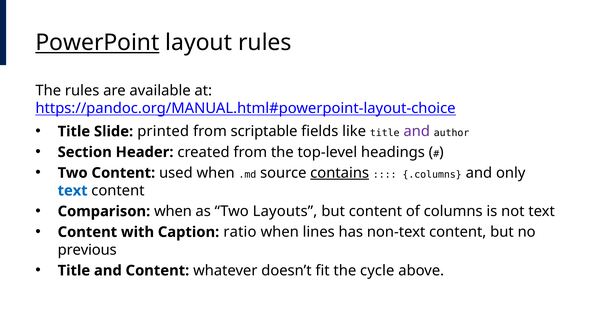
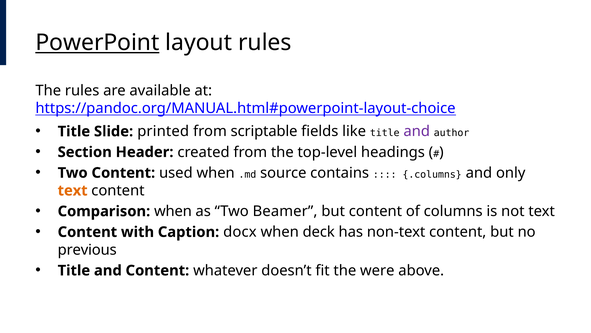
contains underline: present -> none
text at (73, 190) colour: blue -> orange
Layouts: Layouts -> Beamer
ratio: ratio -> docx
lines: lines -> deck
cycle: cycle -> were
